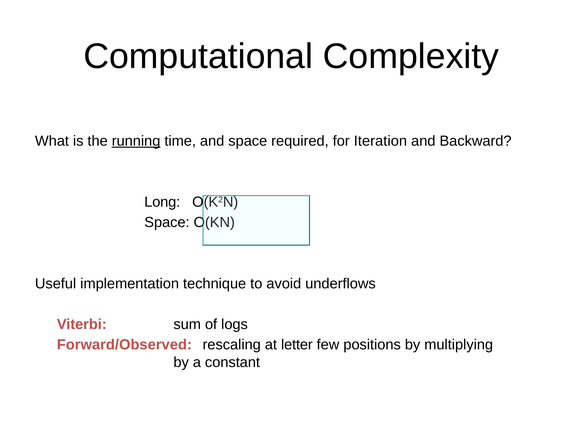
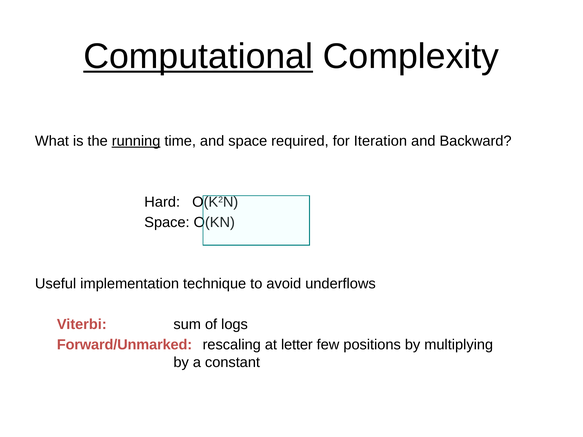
Computational underline: none -> present
Long: Long -> Hard
Forward/Observed: Forward/Observed -> Forward/Unmarked
